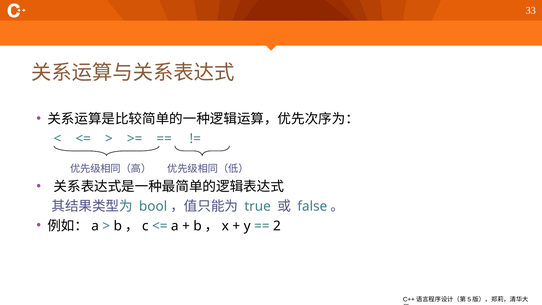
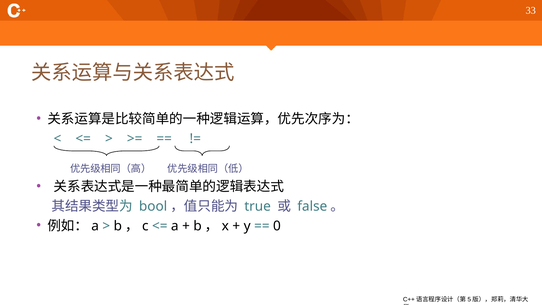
2: 2 -> 0
